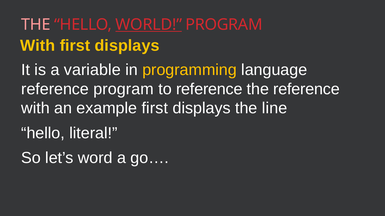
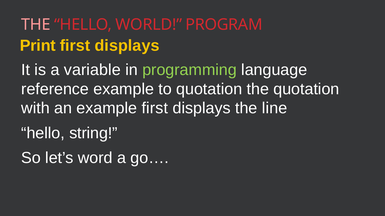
WORLD underline: present -> none
With at (38, 46): With -> Print
programming colour: yellow -> light green
reference program: program -> example
to reference: reference -> quotation
the reference: reference -> quotation
literal: literal -> string
